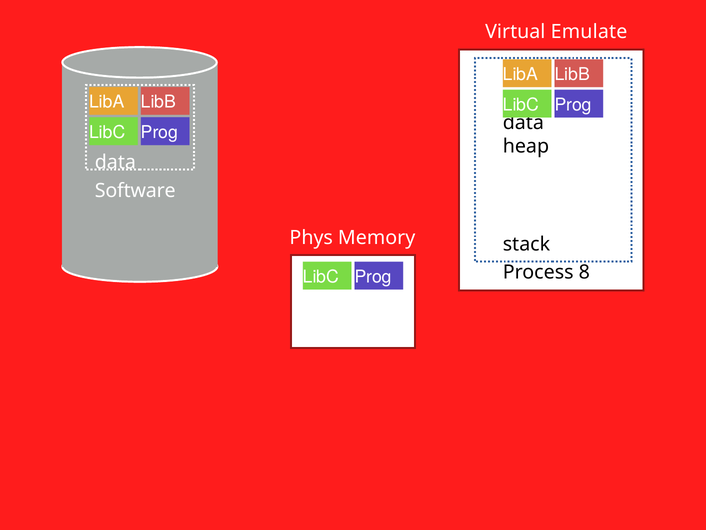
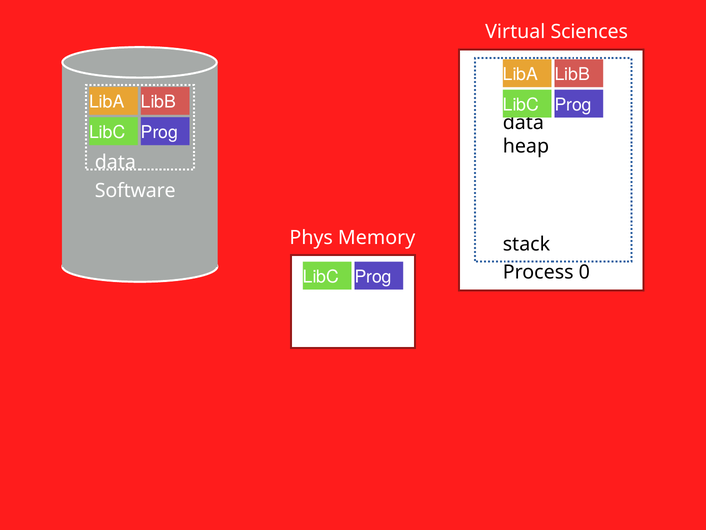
Emulate: Emulate -> Sciences
8: 8 -> 0
